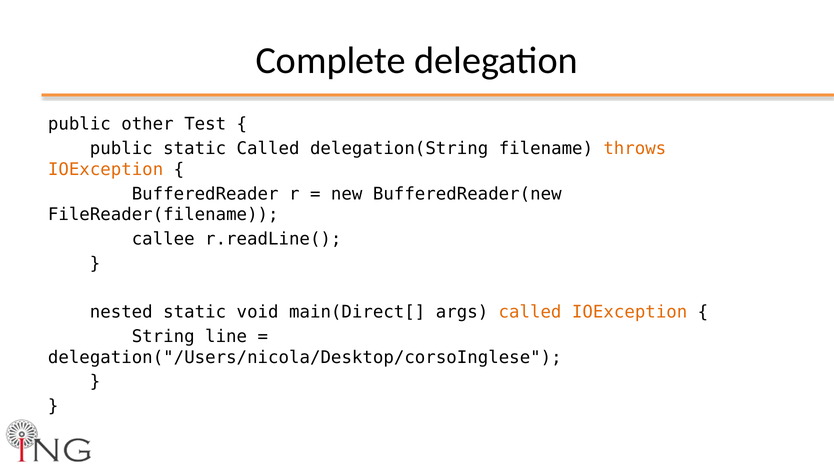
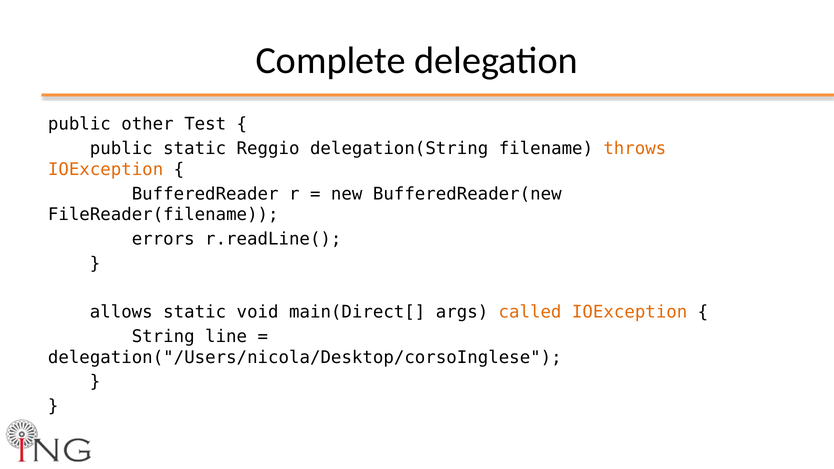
static Called: Called -> Reggio
callee: callee -> errors
nested: nested -> allows
